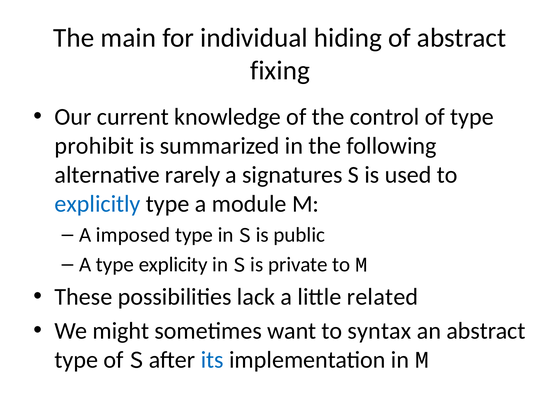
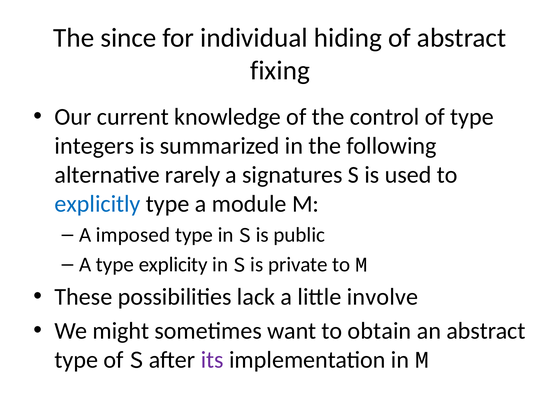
main: main -> since
prohibit: prohibit -> integers
related: related -> involve
syntax: syntax -> obtain
its colour: blue -> purple
